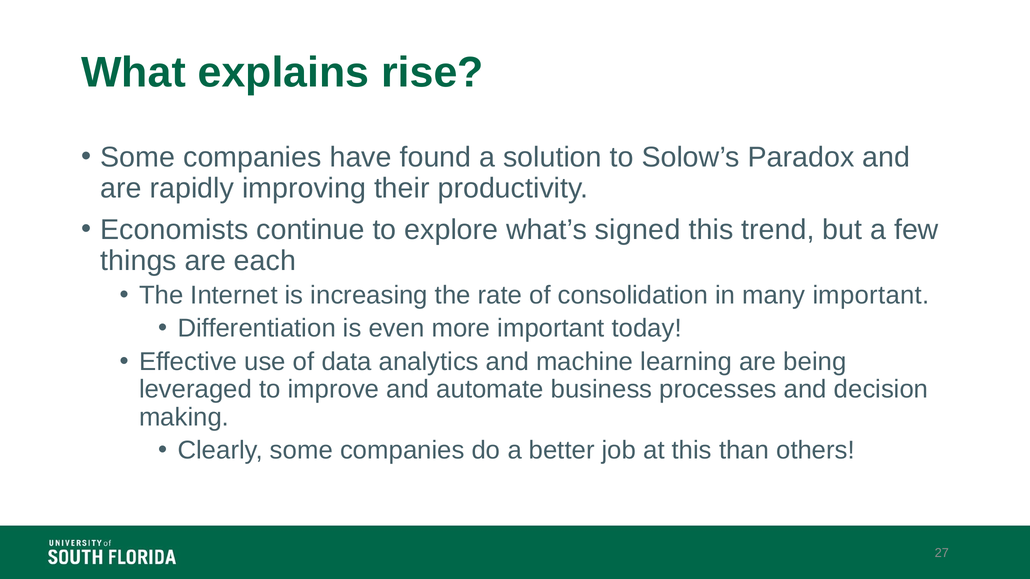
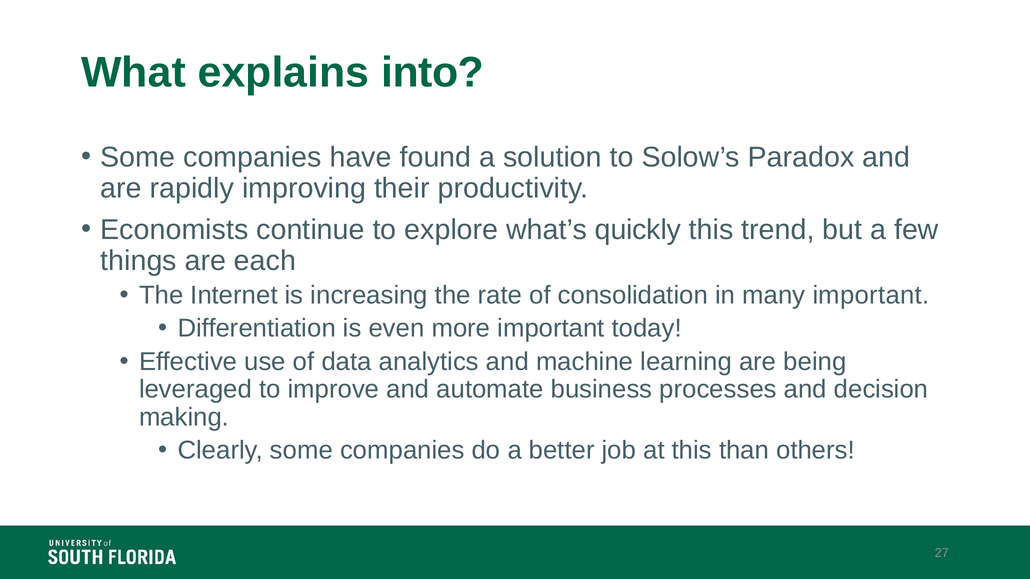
rise: rise -> into
signed: signed -> quickly
